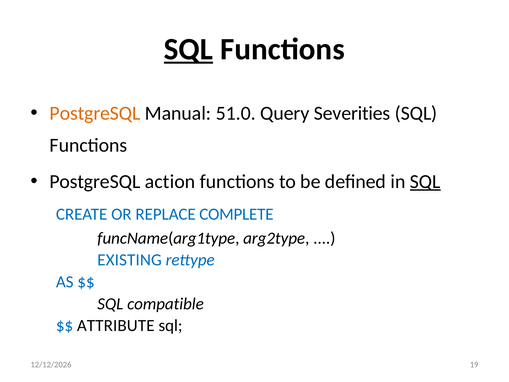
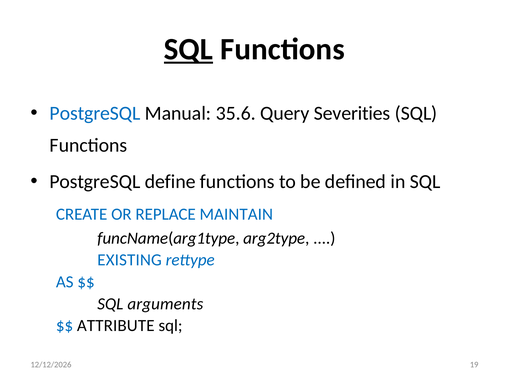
PostgreSQL at (95, 113) colour: orange -> blue
51.0: 51.0 -> 35.6
action: action -> define
SQL at (425, 181) underline: present -> none
COMPLETE: COMPLETE -> MAINTAIN
compatible: compatible -> arguments
